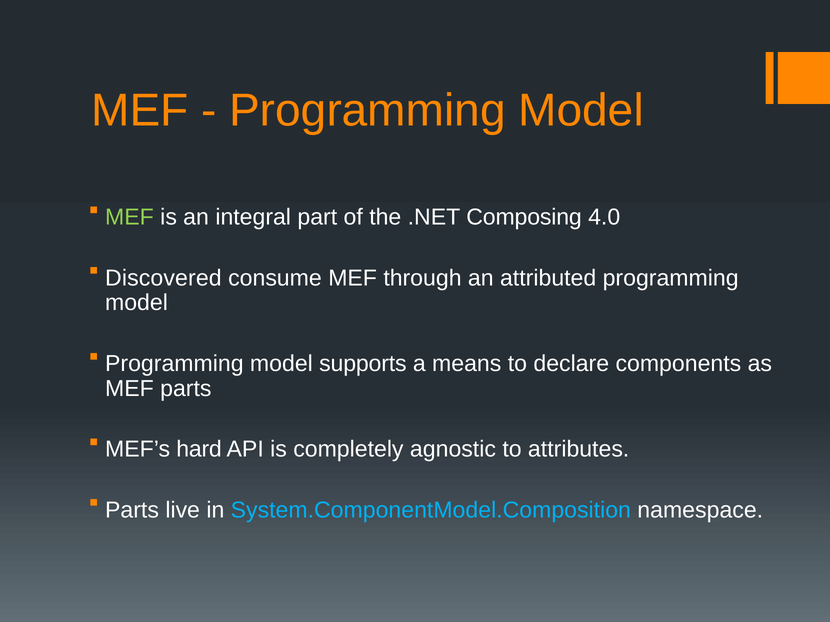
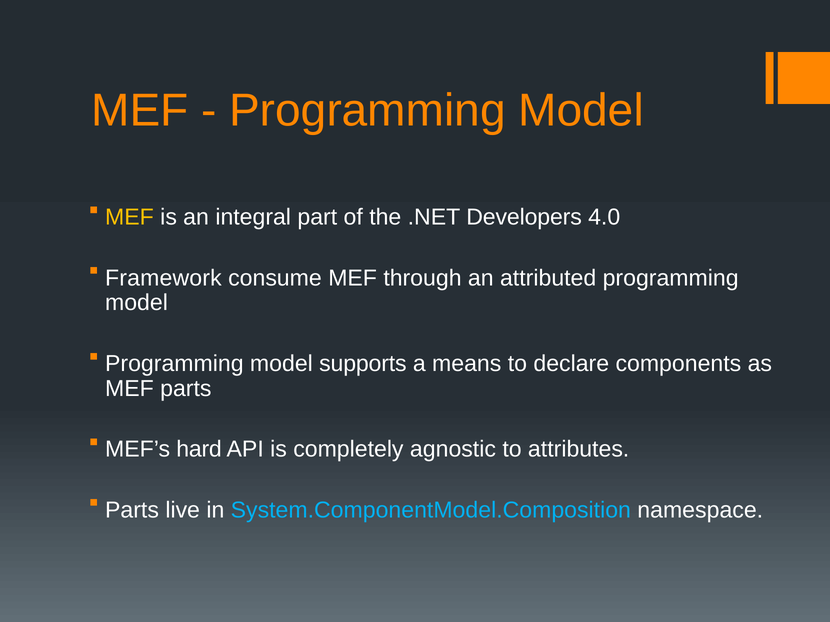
MEF at (129, 217) colour: light green -> yellow
Composing: Composing -> Developers
Discovered: Discovered -> Framework
